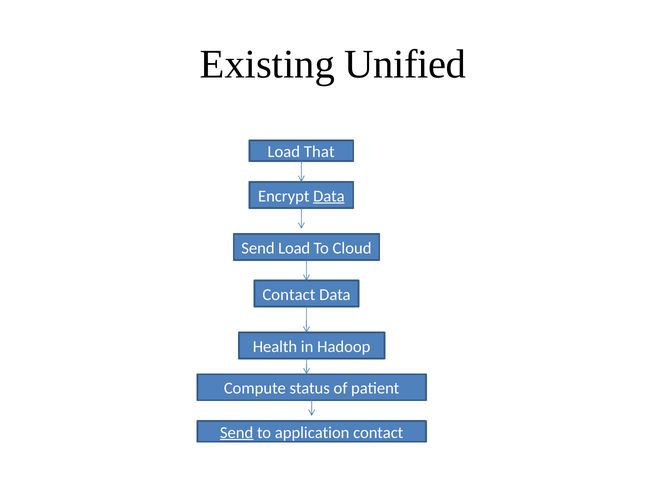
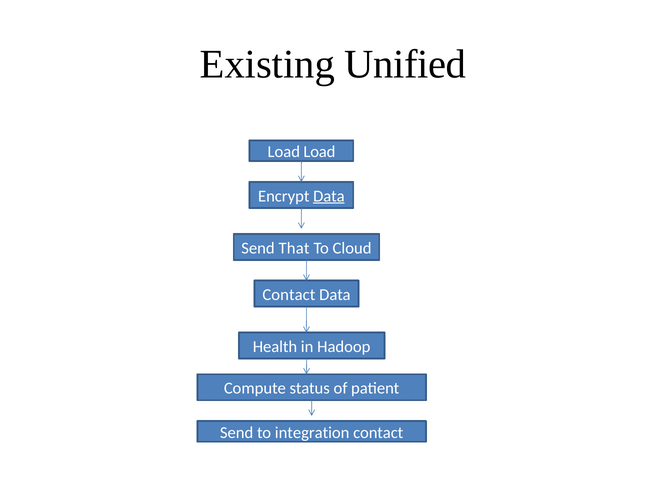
Load That: That -> Load
Send Load: Load -> That
Send at (237, 432) underline: present -> none
application: application -> integration
